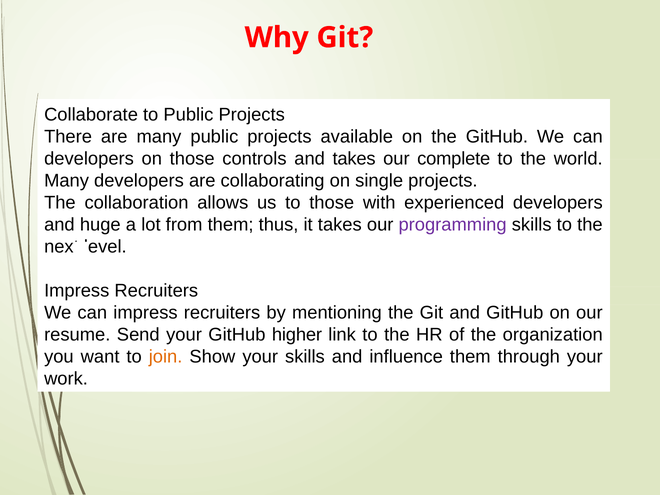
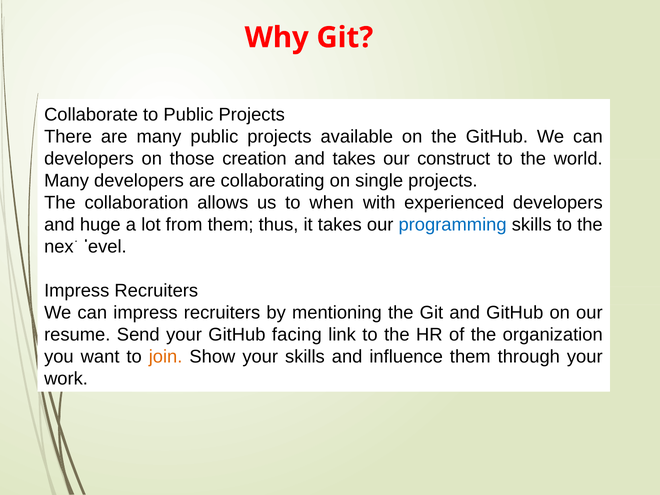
controls: controls -> creation
complete: complete -> construct
to those: those -> when
programming colour: purple -> blue
higher: higher -> facing
